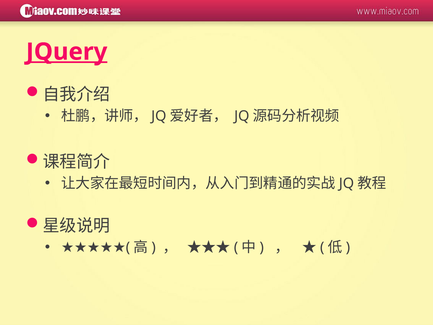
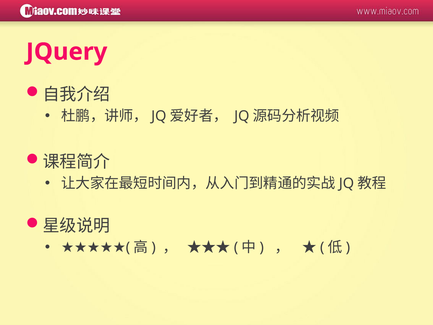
JQuery underline: present -> none
